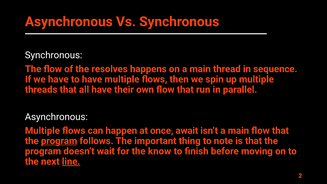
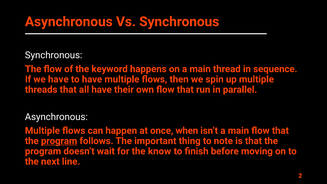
resolves: resolves -> keyword
await: await -> when
line underline: present -> none
